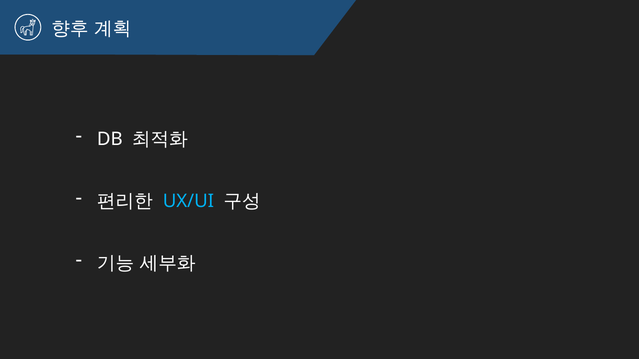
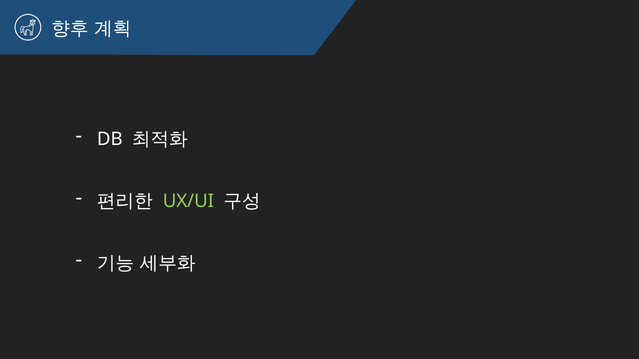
UX/UI colour: light blue -> light green
